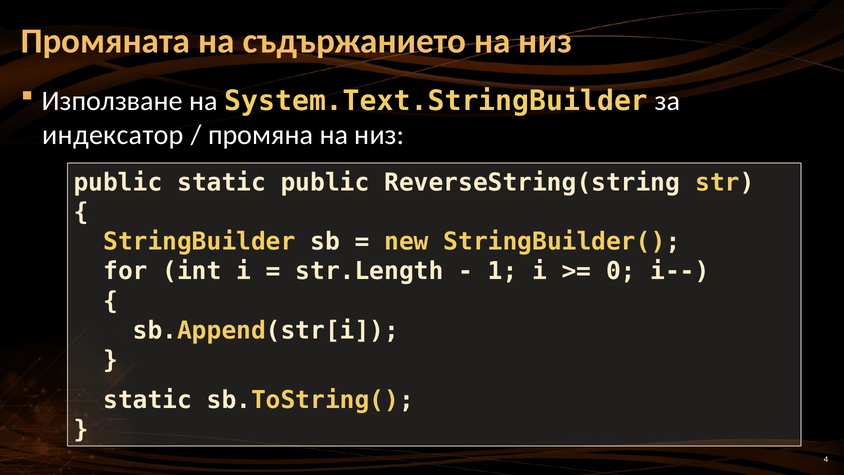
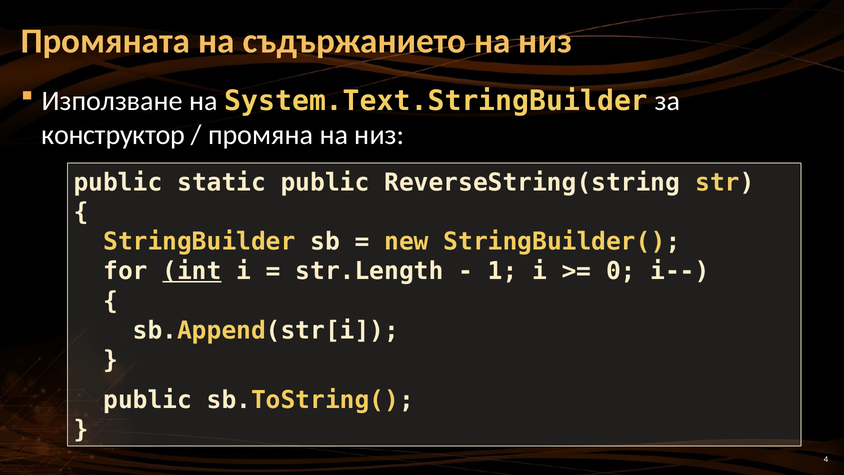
индексатор: индексатор -> конструктор
int underline: none -> present
static at (148, 400): static -> public
